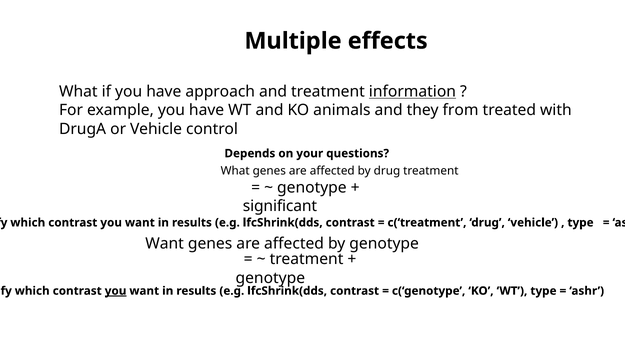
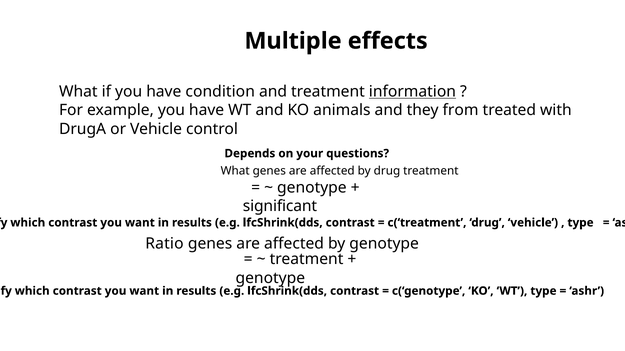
approach: approach -> condition
Want at (165, 244): Want -> Ratio
you at (116, 291) underline: present -> none
